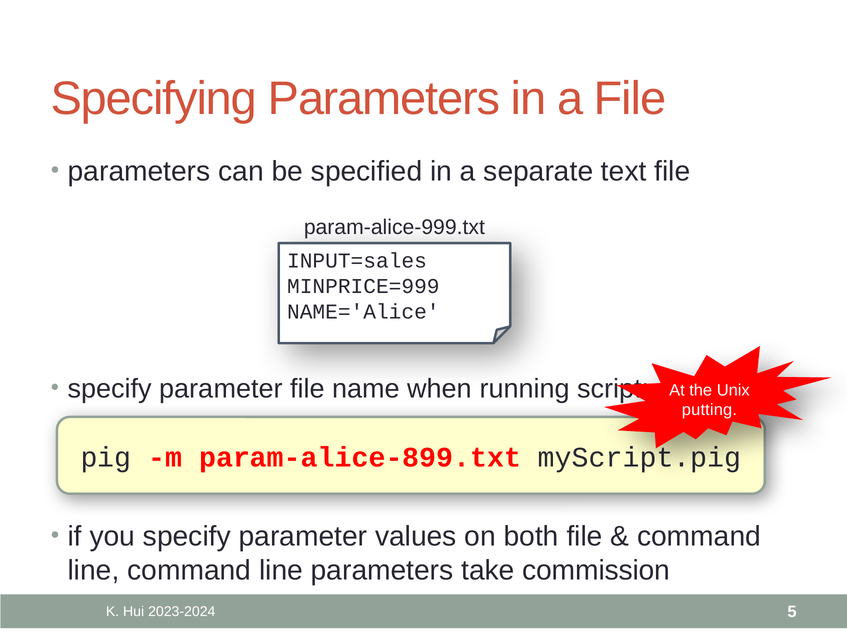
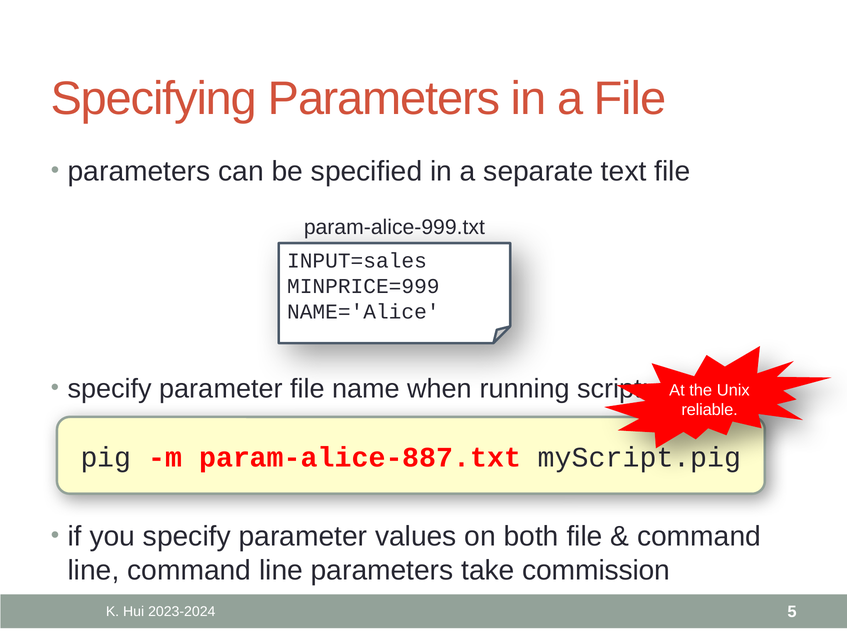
putting: putting -> reliable
param-alice-899.txt: param-alice-899.txt -> param-alice-887.txt
